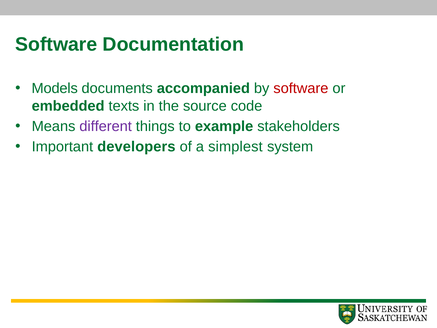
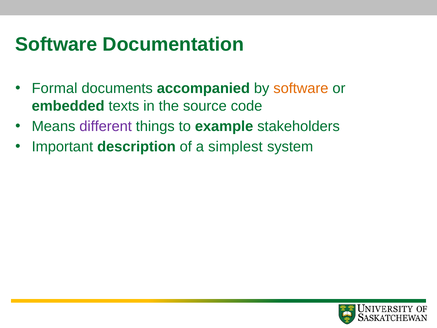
Models: Models -> Formal
software at (301, 88) colour: red -> orange
developers: developers -> description
